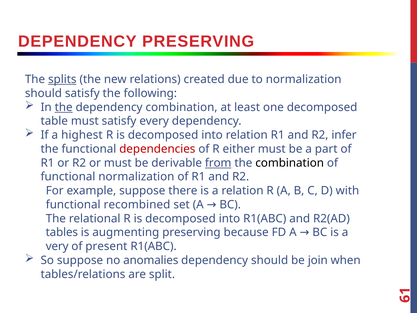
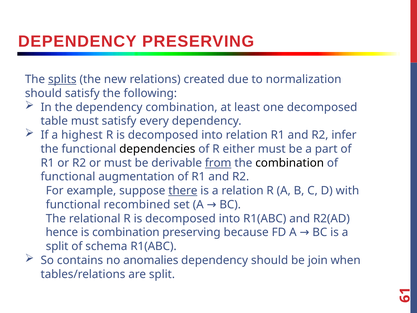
the at (64, 107) underline: present -> none
dependencies colour: red -> black
functional normalization: normalization -> augmentation
there underline: none -> present
tables: tables -> hence
is augmenting: augmenting -> combination
very at (57, 246): very -> split
present: present -> schema
So suppose: suppose -> contains
